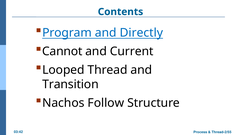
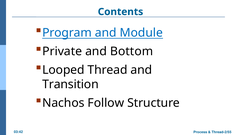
Directly: Directly -> Module
Cannot: Cannot -> Private
Current: Current -> Bottom
